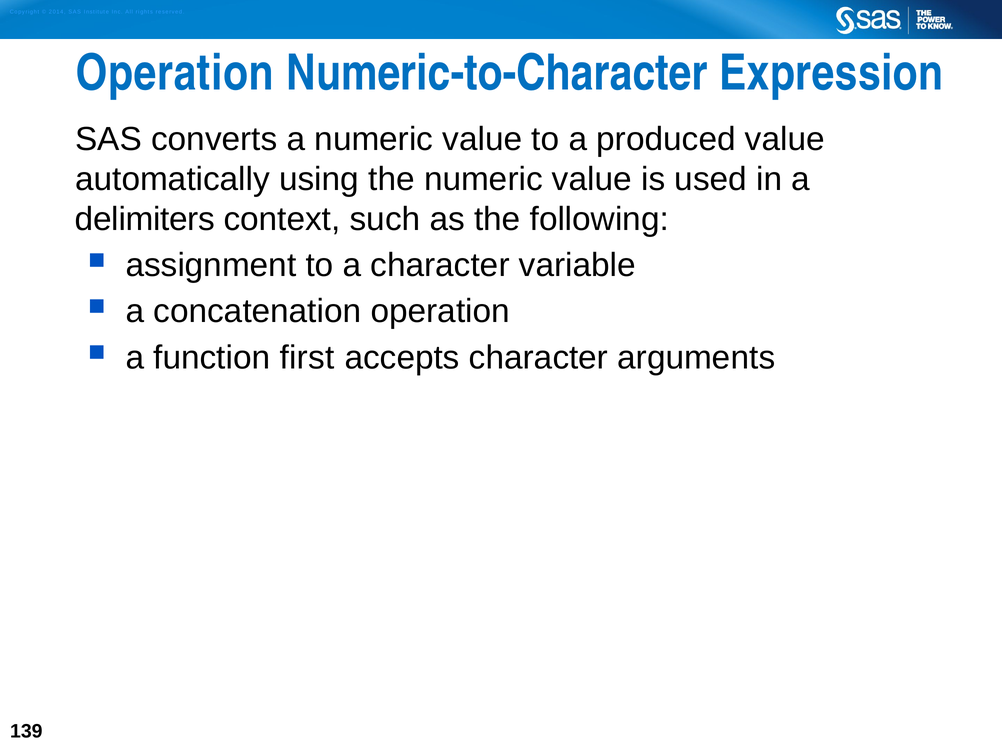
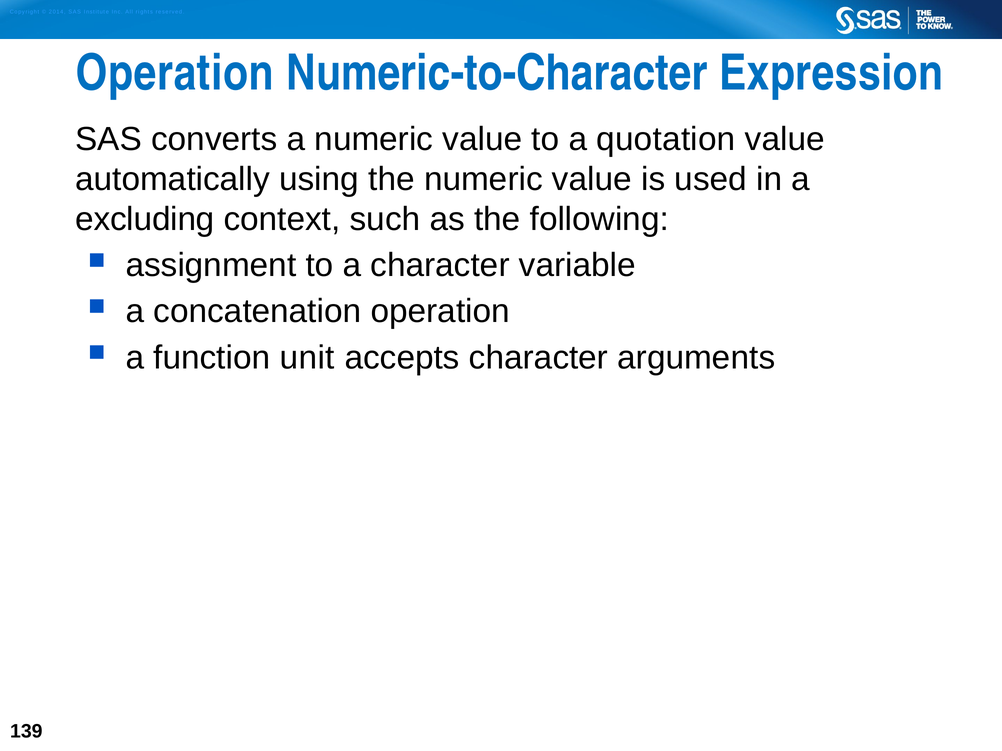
produced: produced -> quotation
delimiters: delimiters -> excluding
first: first -> unit
